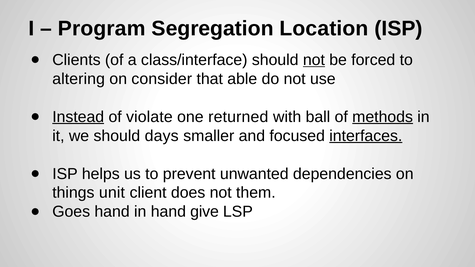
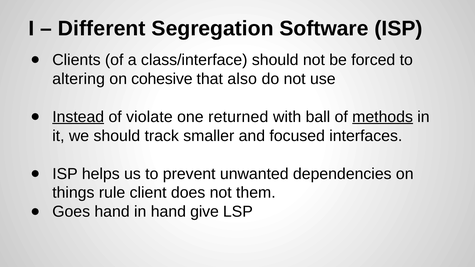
Program: Program -> Different
Location: Location -> Software
not at (314, 60) underline: present -> none
consider: consider -> cohesive
able: able -> also
days: days -> track
interfaces underline: present -> none
unit: unit -> rule
